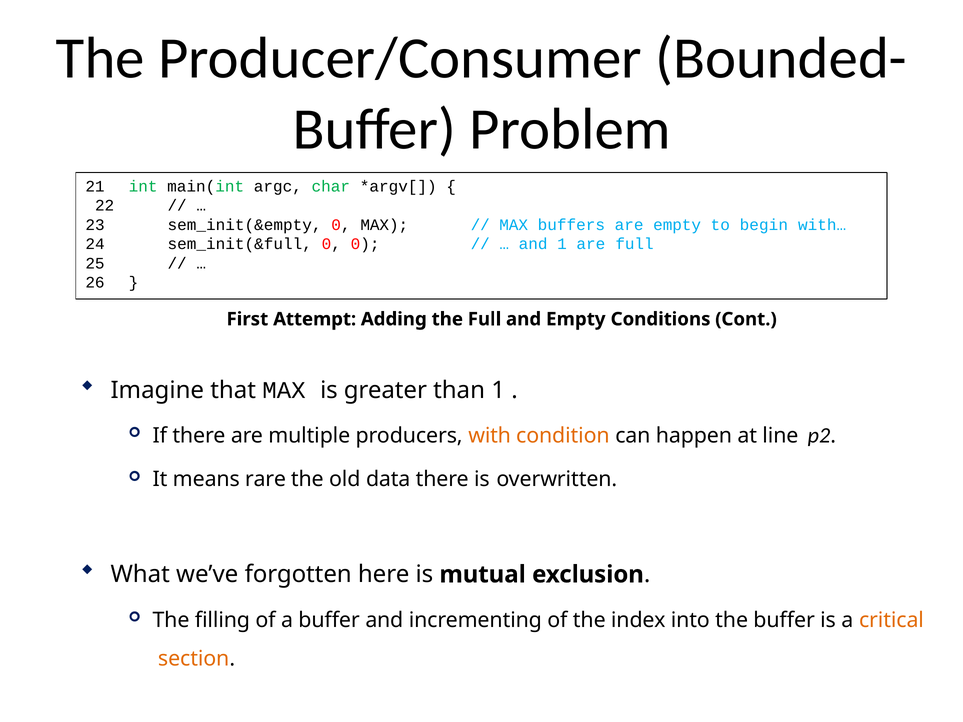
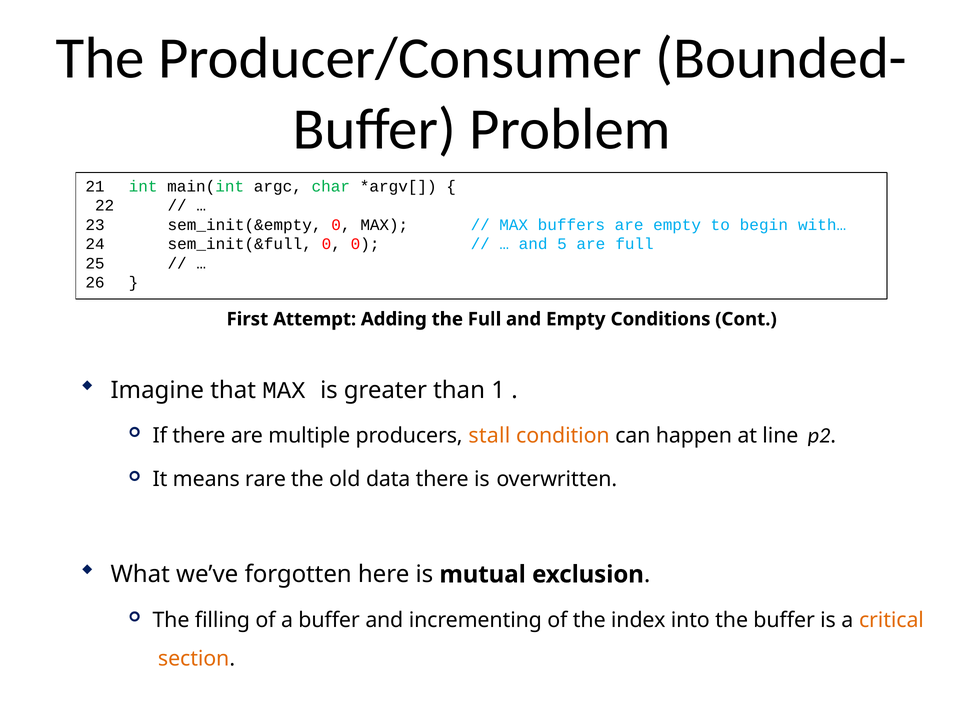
and 1: 1 -> 5
with: with -> stall
